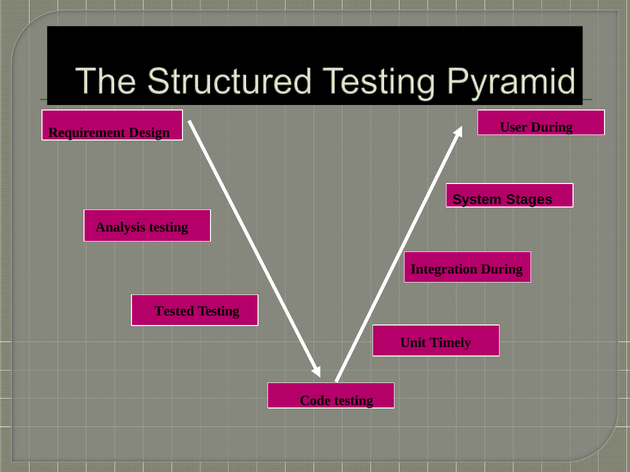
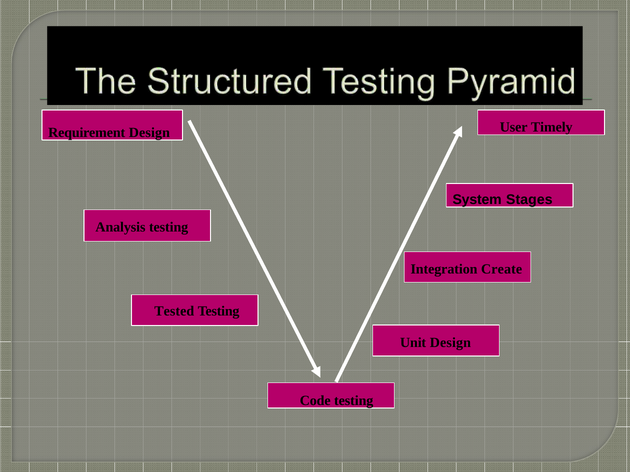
User During: During -> Timely
Integration During: During -> Create
Unit Timely: Timely -> Design
